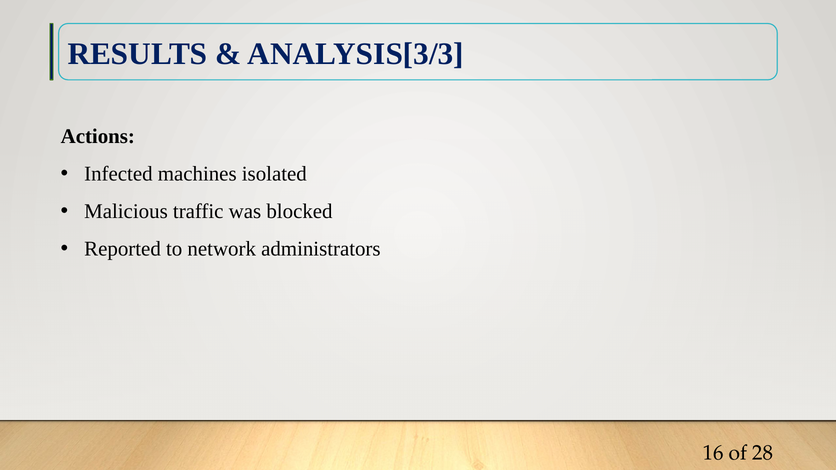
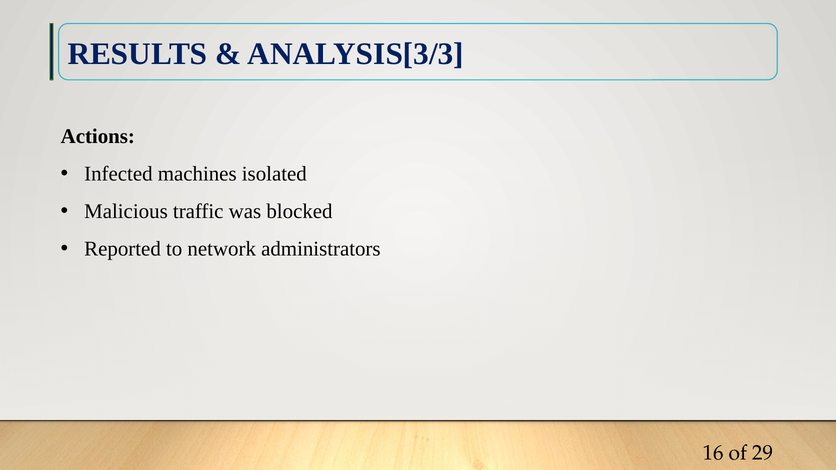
28: 28 -> 29
